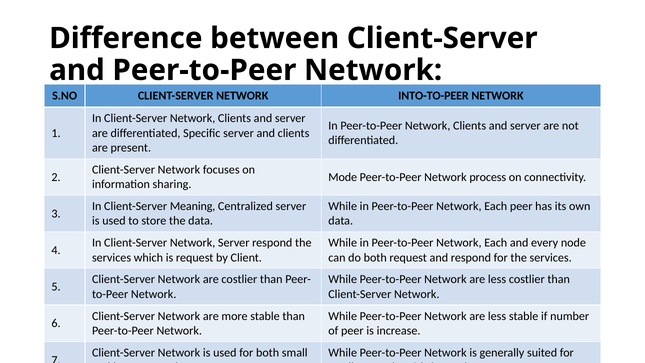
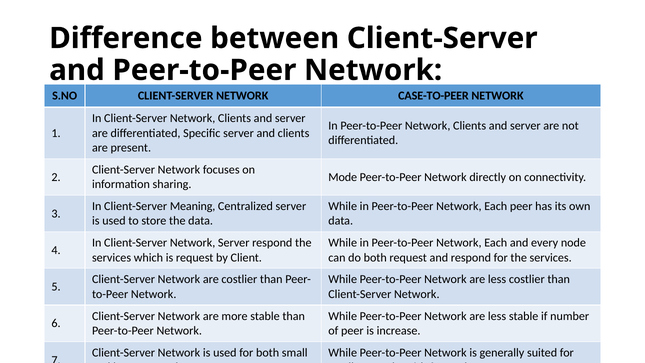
INTO-TO-PEER: INTO-TO-PEER -> CASE-TO-PEER
process: process -> directly
